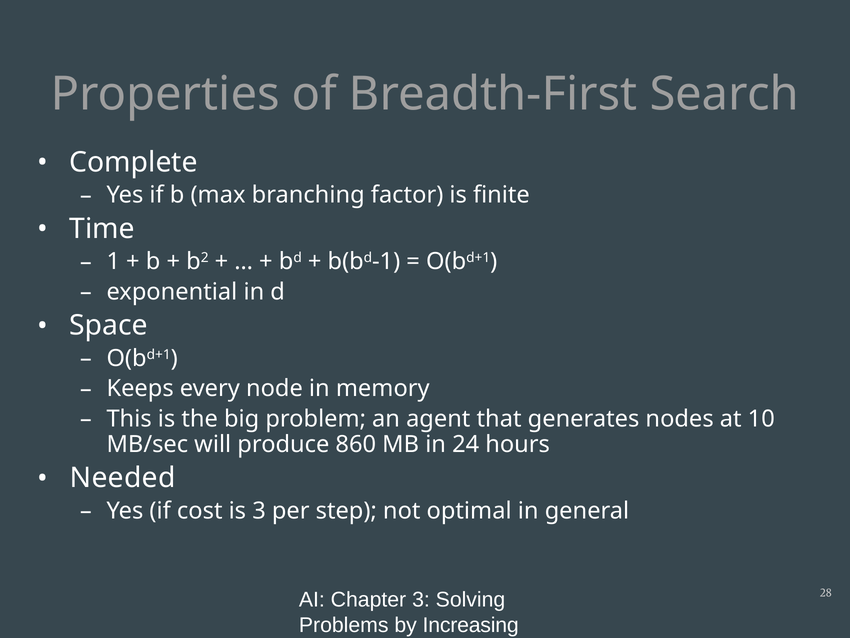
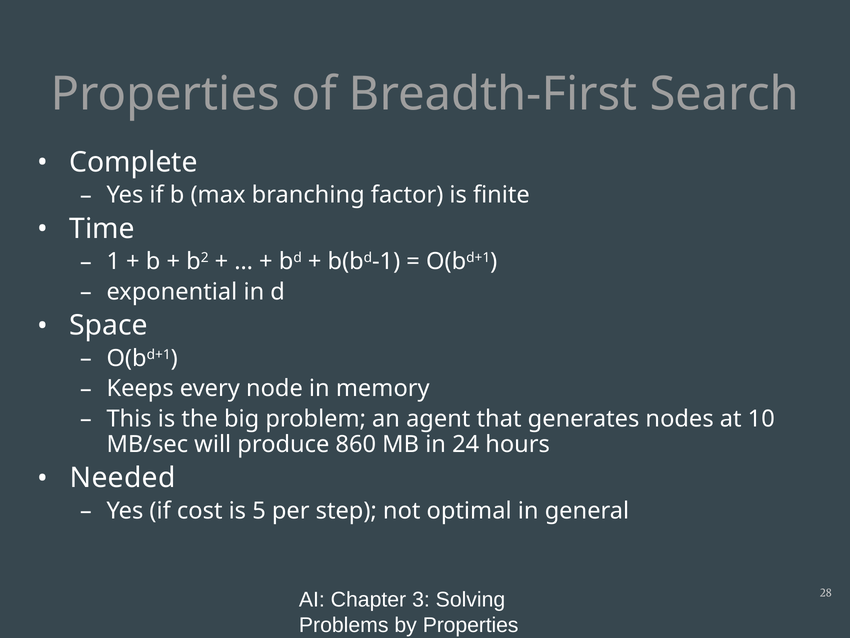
is 3: 3 -> 5
by Increasing: Increasing -> Properties
